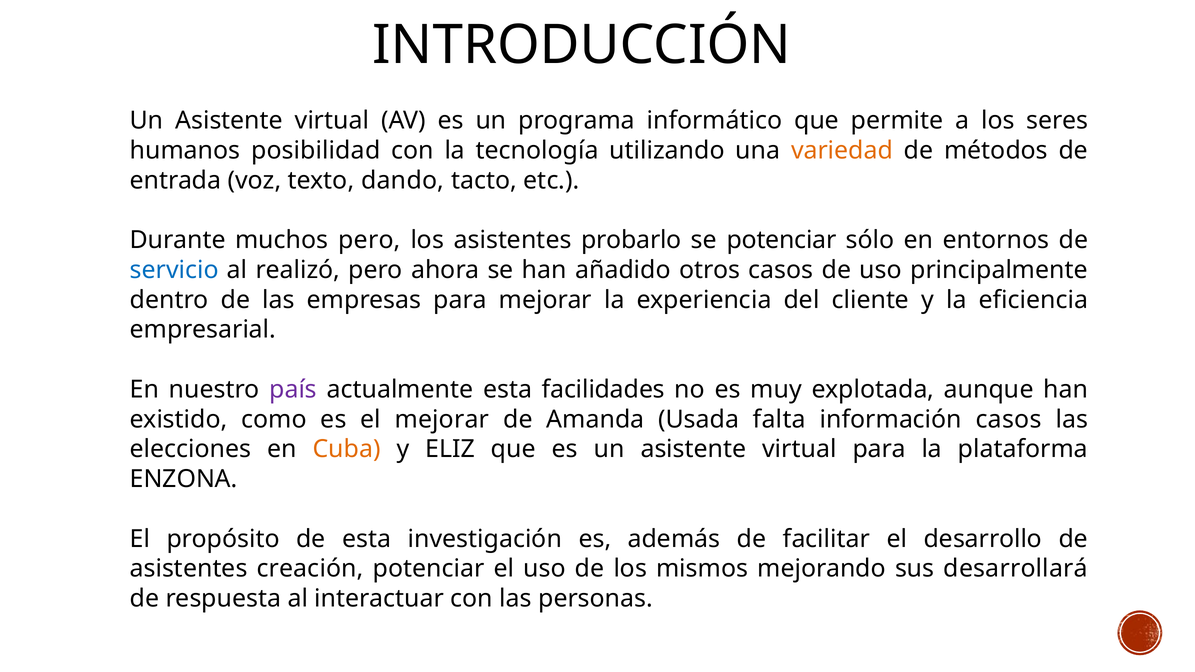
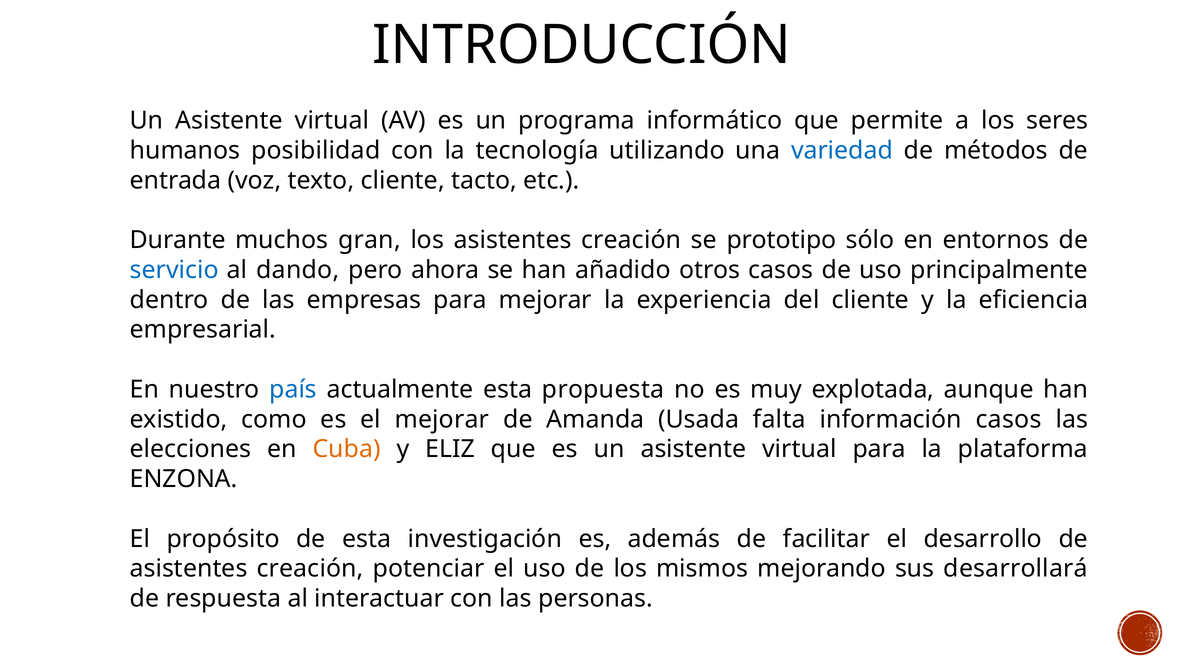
variedad colour: orange -> blue
texto dando: dando -> cliente
muchos pero: pero -> gran
los asistentes probarlo: probarlo -> creación
se potenciar: potenciar -> prototipo
realizó: realizó -> dando
país colour: purple -> blue
facilidades: facilidades -> propuesta
